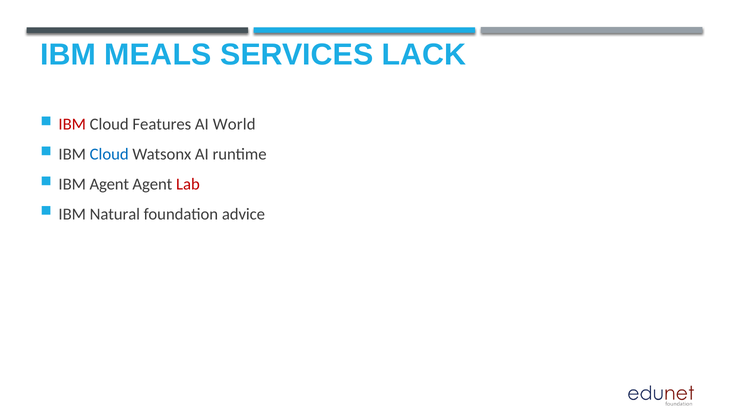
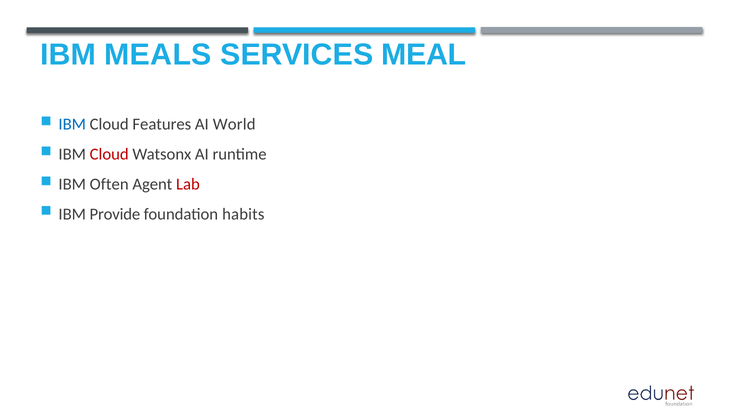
LACK: LACK -> MEAL
IBM at (72, 124) colour: red -> blue
Cloud at (109, 154) colour: blue -> red
IBM Agent: Agent -> Often
Natural: Natural -> Provide
advice: advice -> habits
